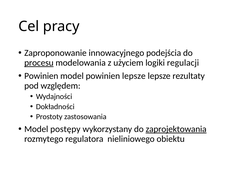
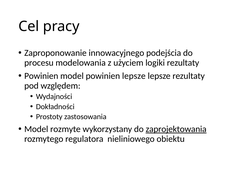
procesu underline: present -> none
logiki regulacji: regulacji -> rezultaty
postępy: postępy -> rozmyte
